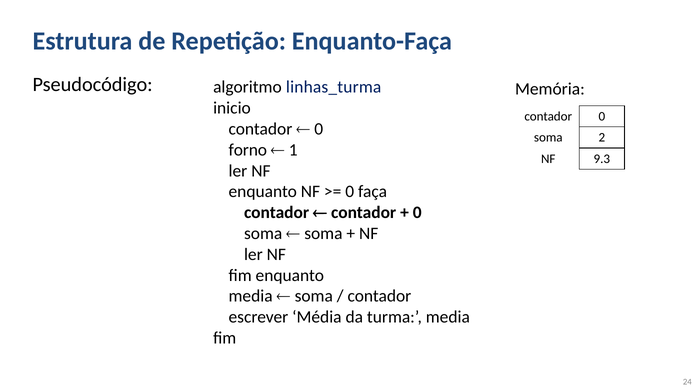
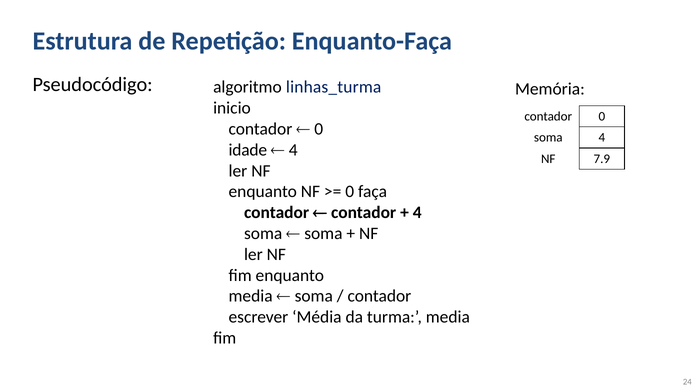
soma 2: 2 -> 4
forno: forno -> idade
1 at (293, 150): 1 -> 4
9.3: 9.3 -> 7.9
0 at (417, 213): 0 -> 4
